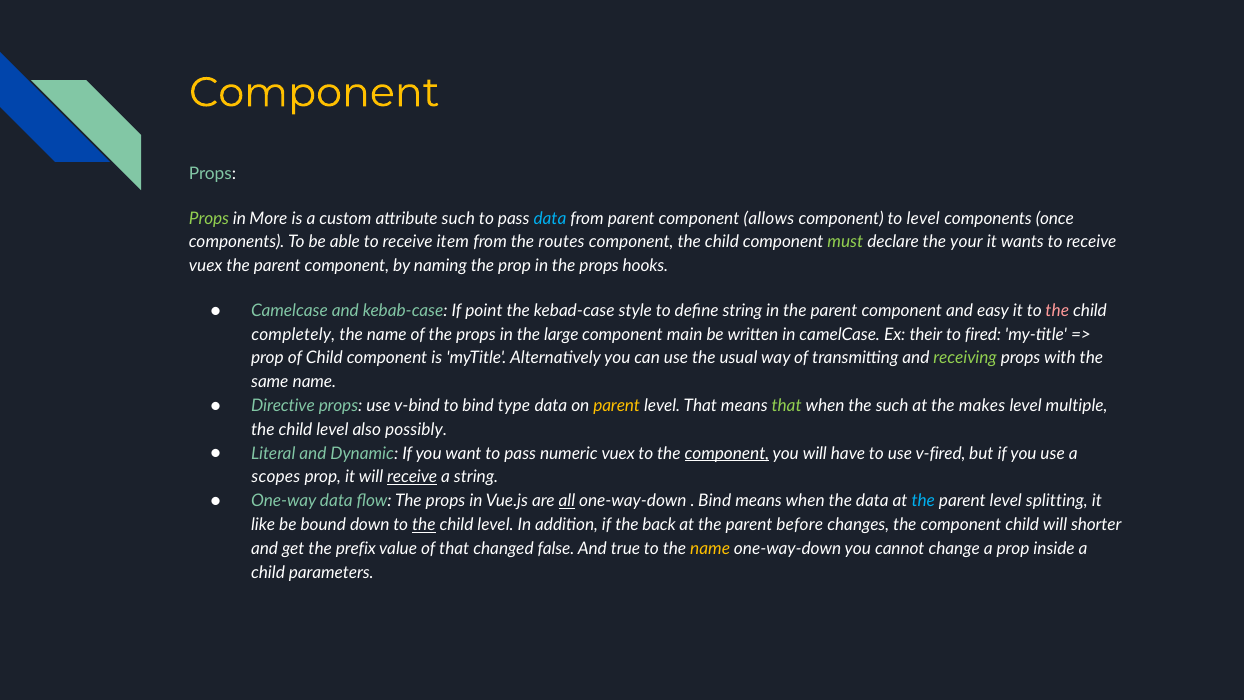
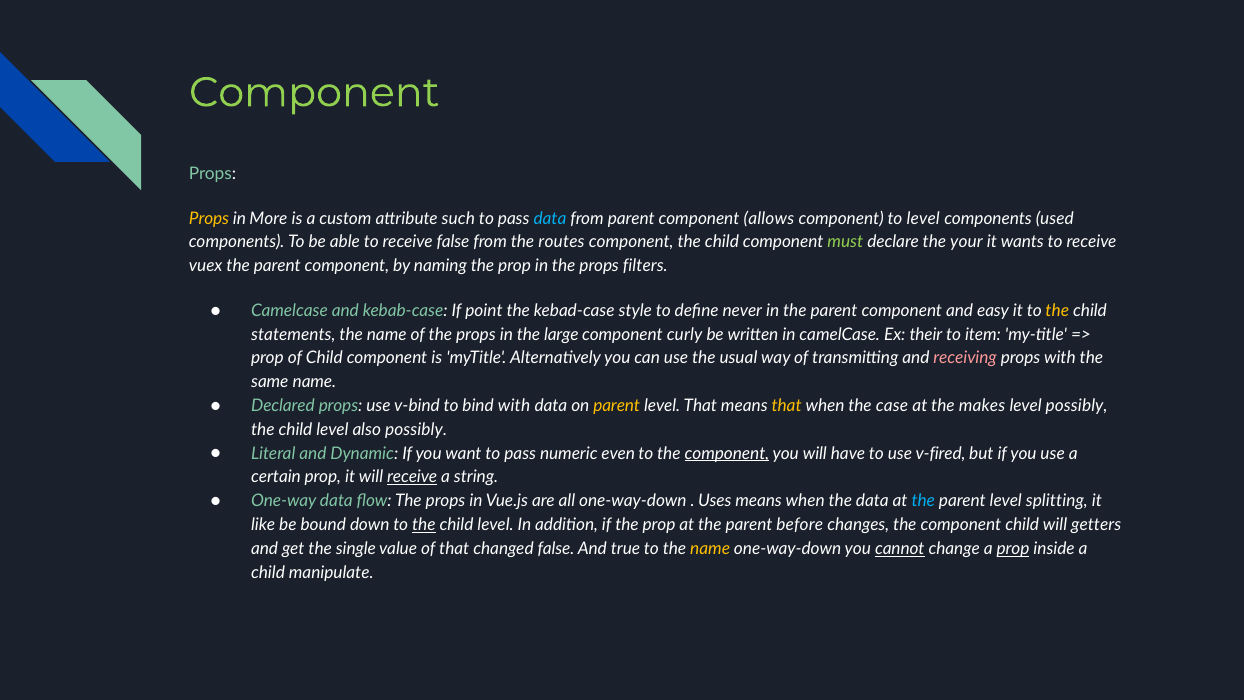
Component at (314, 93) colour: yellow -> light green
Props at (209, 218) colour: light green -> yellow
once: once -> used
receive item: item -> false
hooks: hooks -> filters
define string: string -> never
the at (1057, 310) colour: pink -> yellow
completely: completely -> statements
main: main -> curly
fired: fired -> item
receiving colour: light green -> pink
Directive: Directive -> Declared
bind type: type -> with
that at (787, 406) colour: light green -> yellow
the such: such -> case
level multiple: multiple -> possibly
numeric vuex: vuex -> even
scopes: scopes -> certain
all underline: present -> none
Bind at (715, 501): Bind -> Uses
if the back: back -> prop
shorter: shorter -> getters
prefix: prefix -> single
cannot underline: none -> present
prop at (1013, 548) underline: none -> present
parameters: parameters -> manipulate
